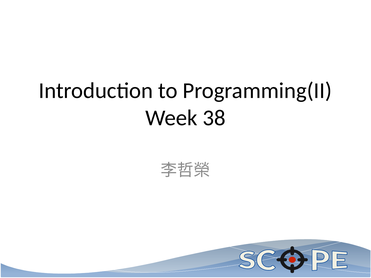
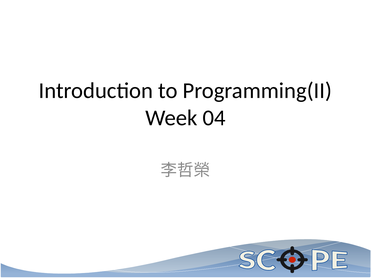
38: 38 -> 04
